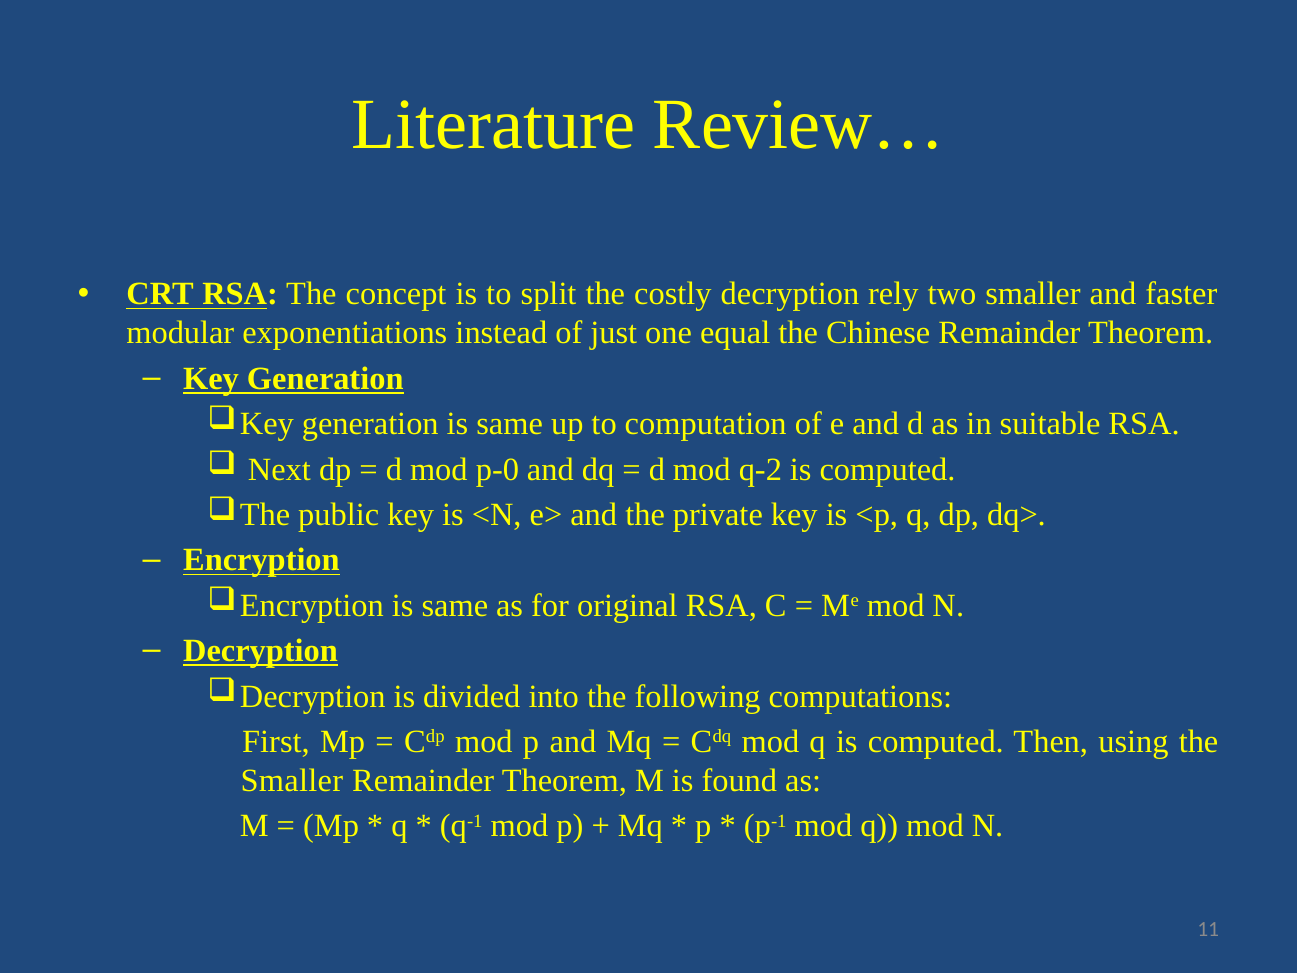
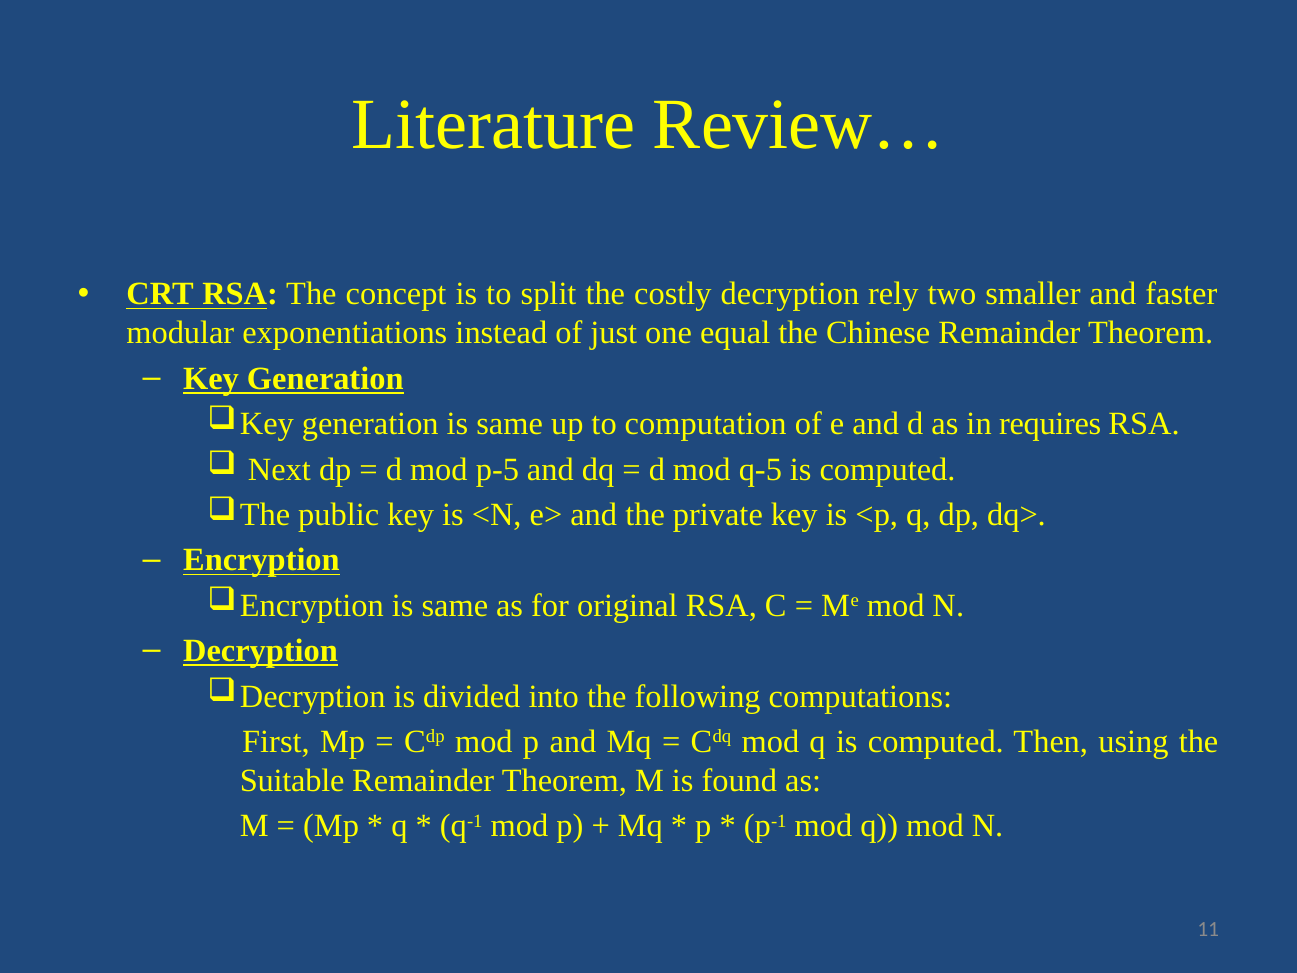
suitable: suitable -> requires
p-0: p-0 -> p-5
q-2: q-2 -> q-5
Smaller at (292, 781): Smaller -> Suitable
